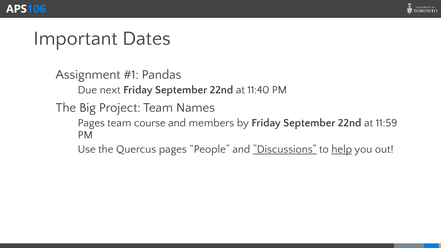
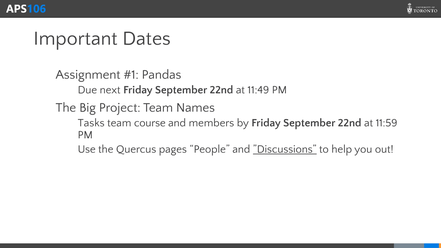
11:40: 11:40 -> 11:49
Pages at (91, 123): Pages -> Tasks
help underline: present -> none
